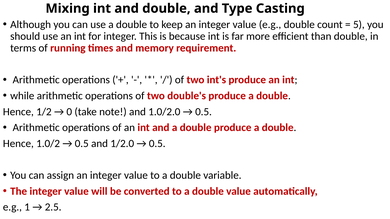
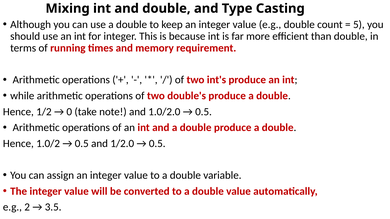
1: 1 -> 2
2.5: 2.5 -> 3.5
